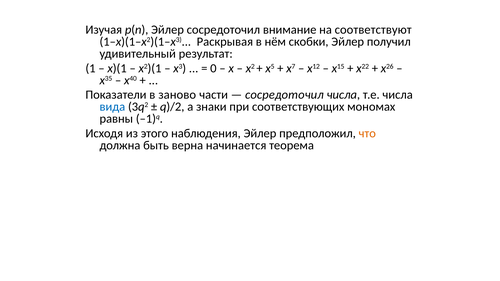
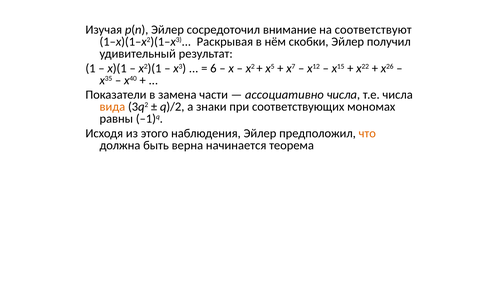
0: 0 -> 6
заново: заново -> замена
сосредоточил at (284, 95): сосредоточил -> ассоциативно
вида colour: blue -> orange
